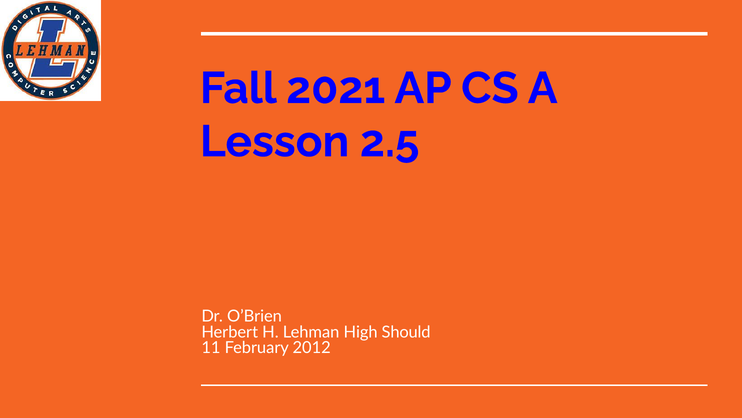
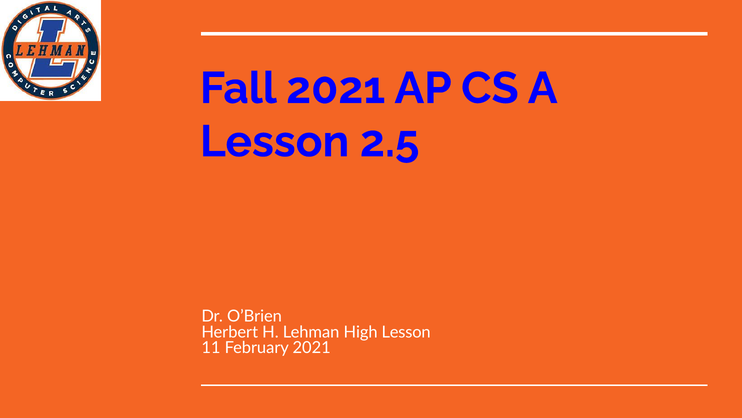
High Should: Should -> Lesson
February 2012: 2012 -> 2021
